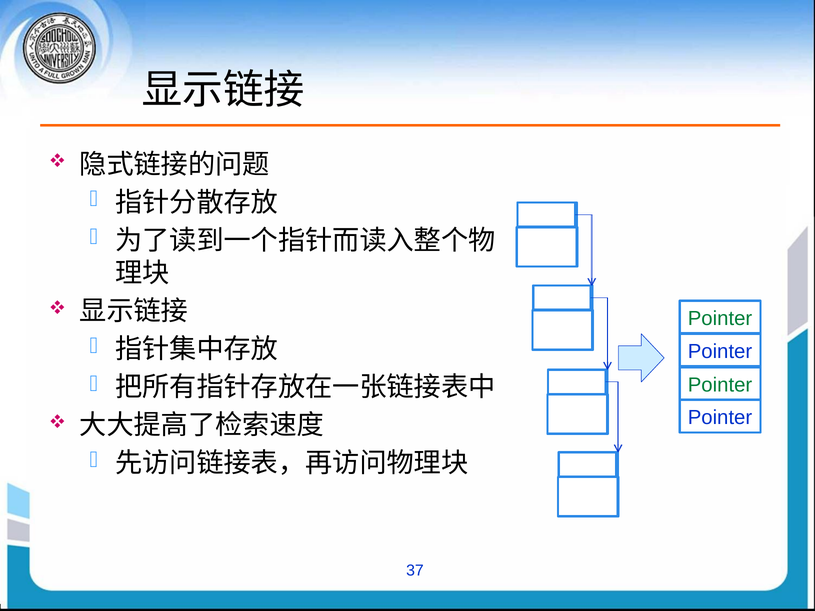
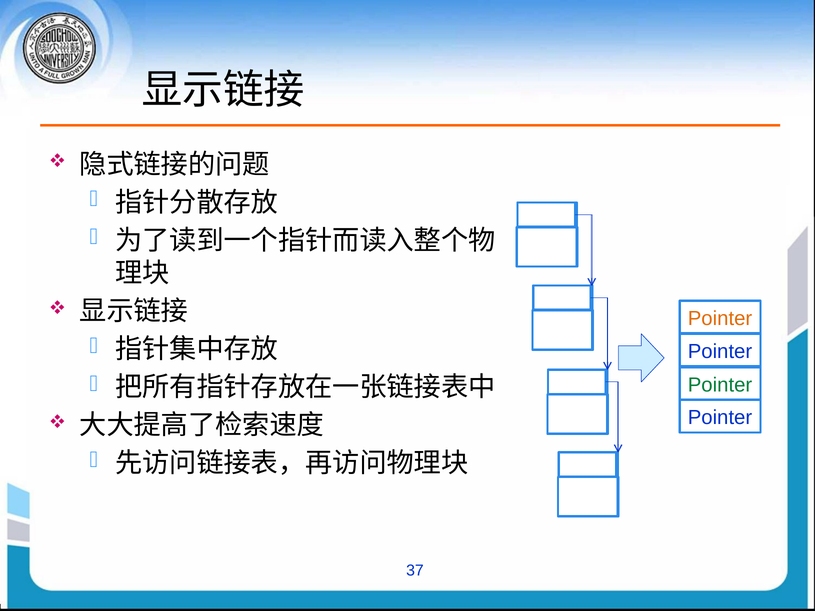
Pointer at (720, 319) colour: green -> orange
